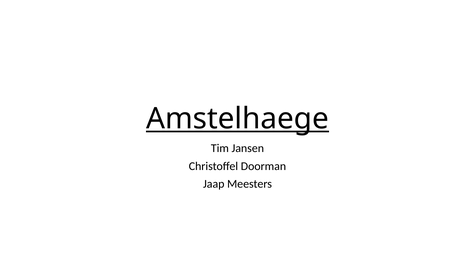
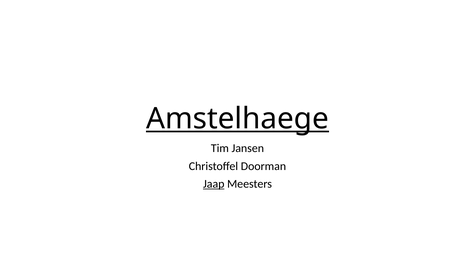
Jaap underline: none -> present
